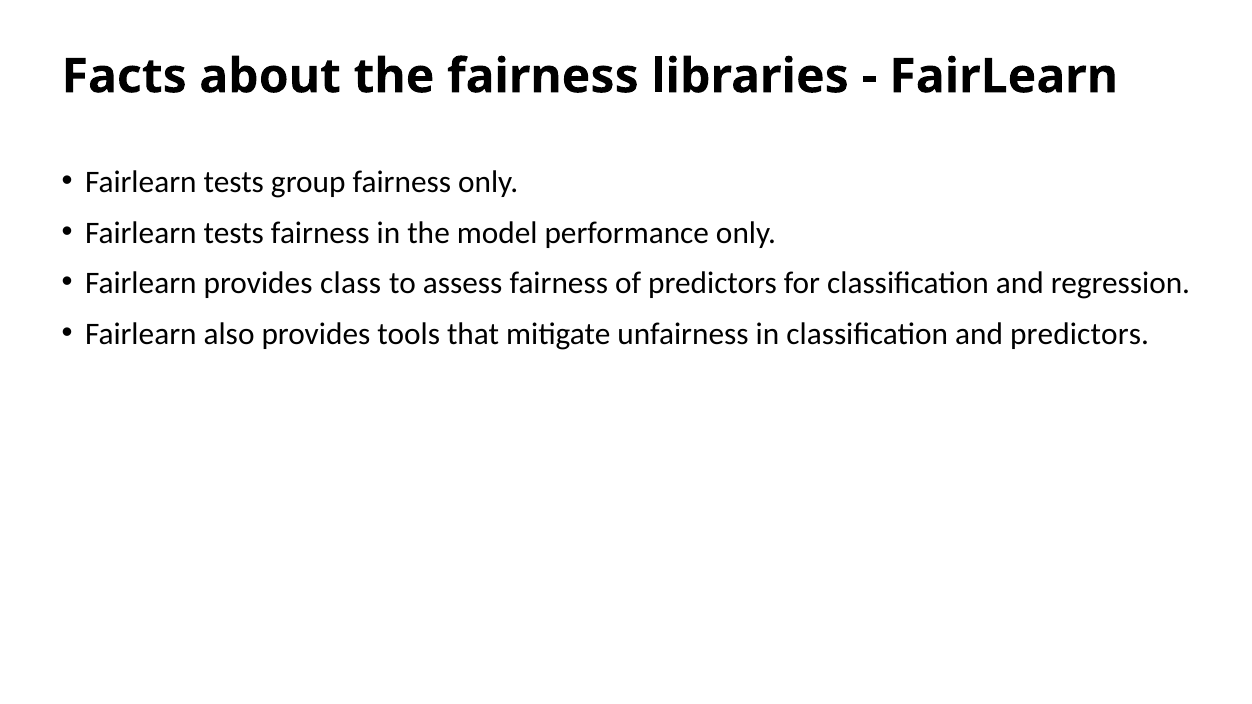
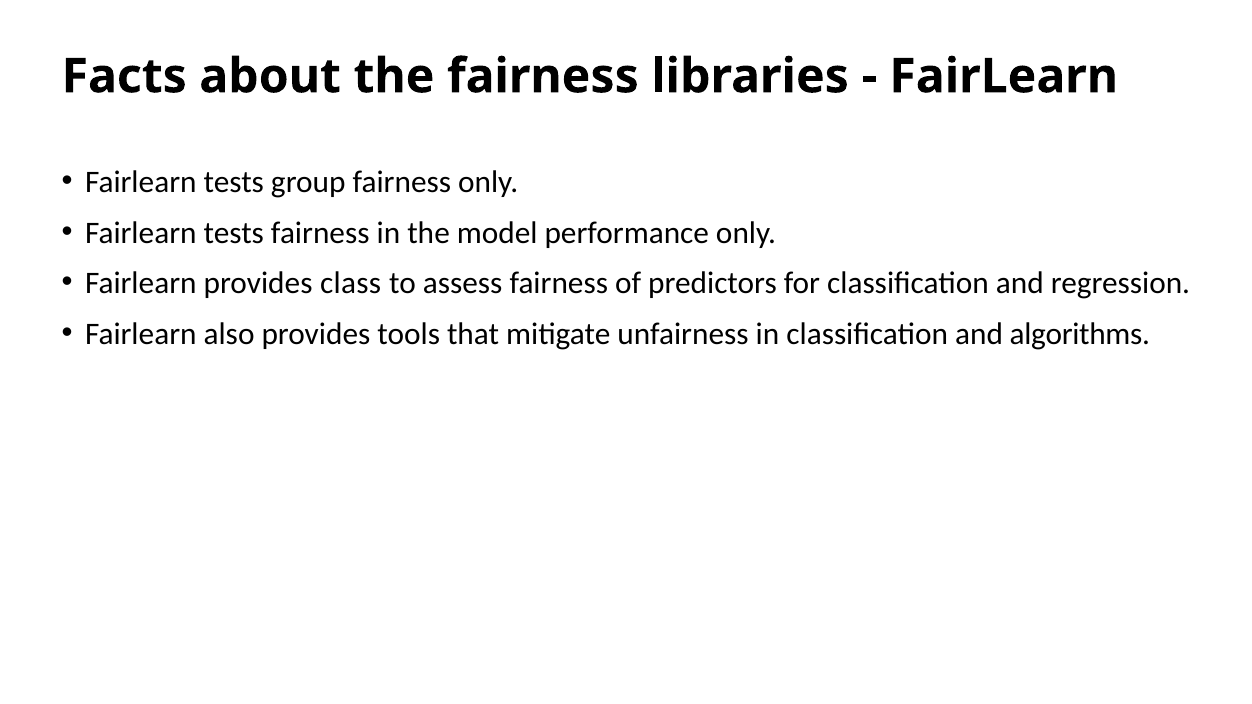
and predictors: predictors -> algorithms
